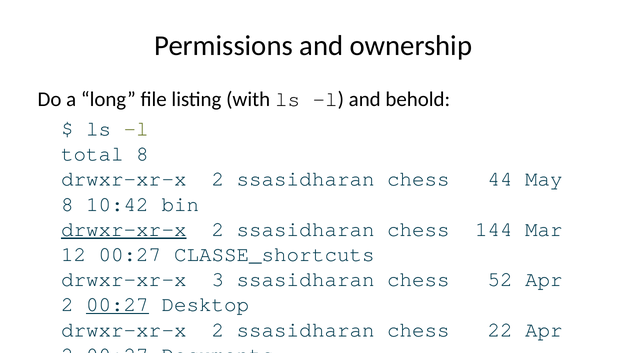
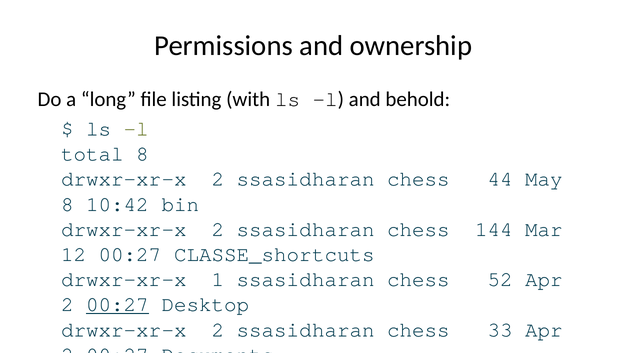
drwxr-xr-x at (124, 229) underline: present -> none
drwxr-xr-x 3: 3 -> 1
22: 22 -> 33
